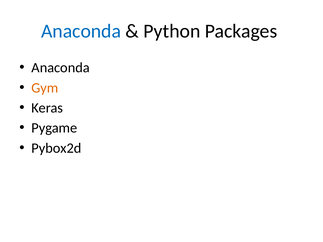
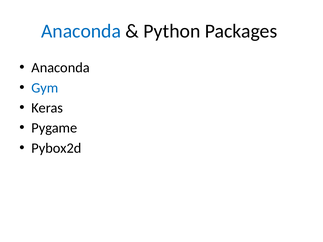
Gym colour: orange -> blue
